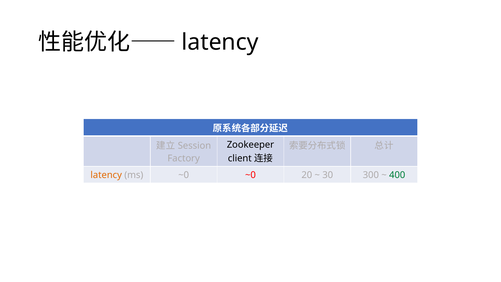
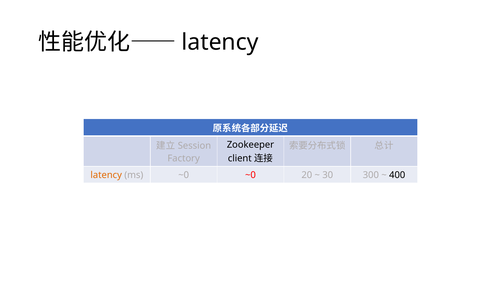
400 colour: green -> black
